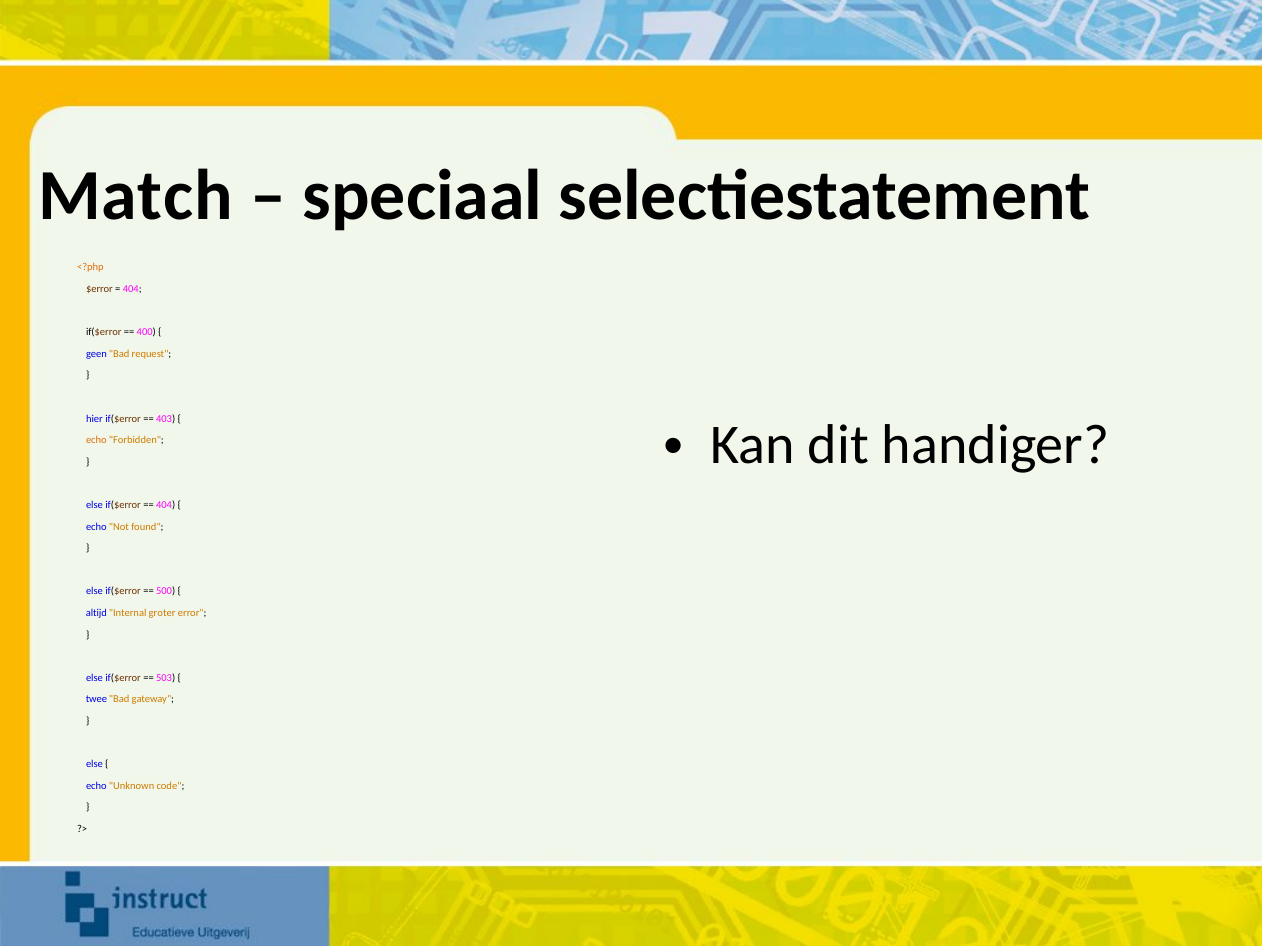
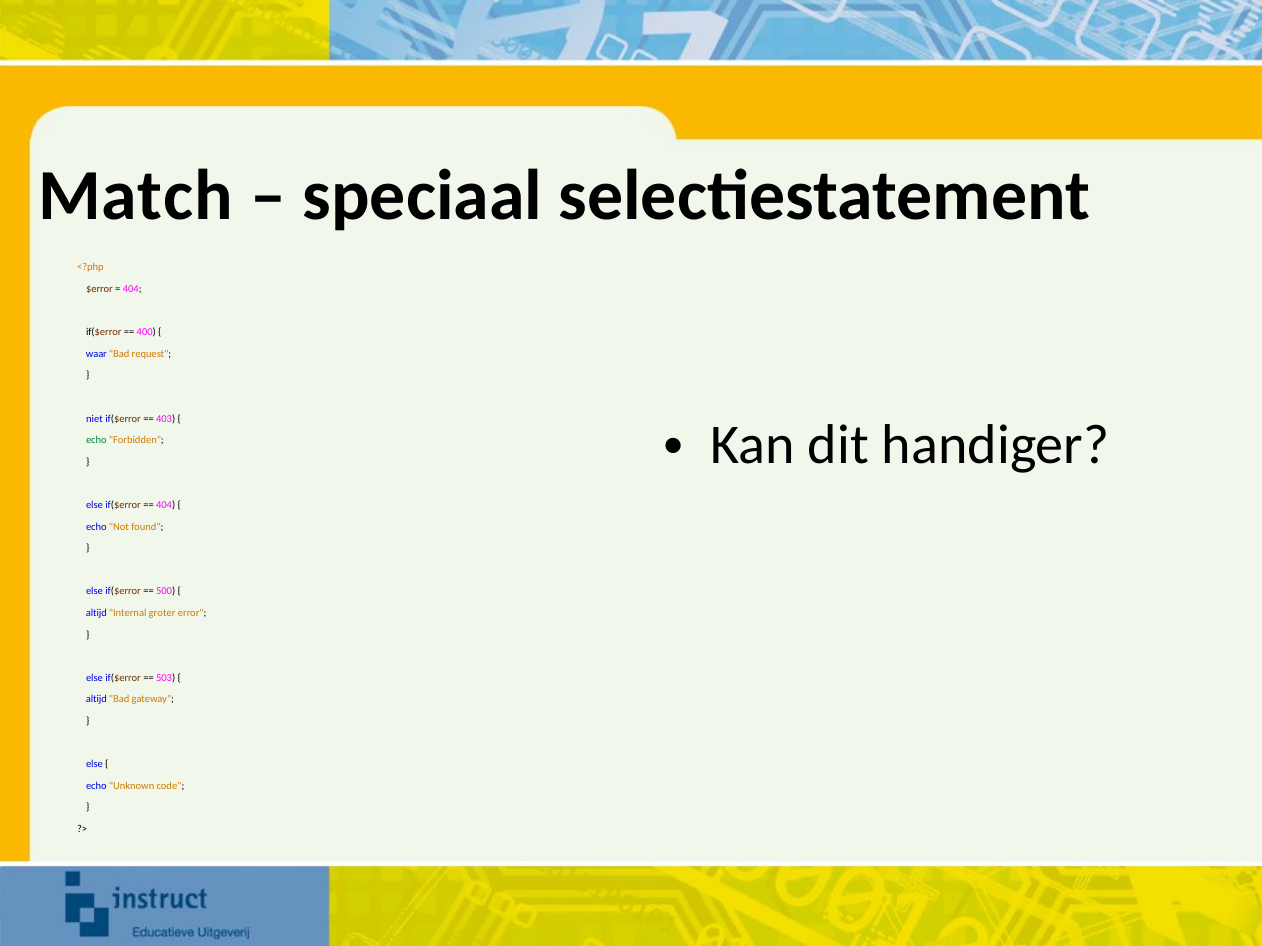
geen: geen -> waar
hier: hier -> niet
echo at (96, 440) colour: orange -> green
twee at (96, 700): twee -> altijd
